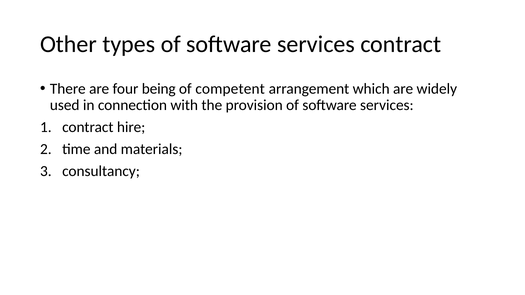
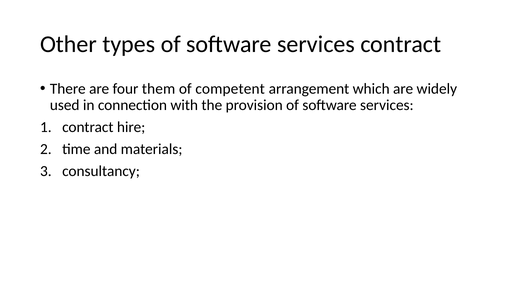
being: being -> them
